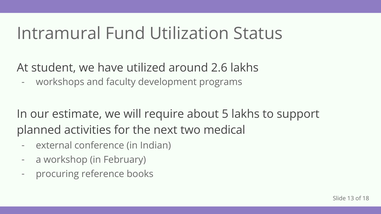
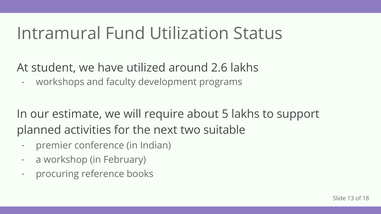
medical: medical -> suitable
external: external -> premier
